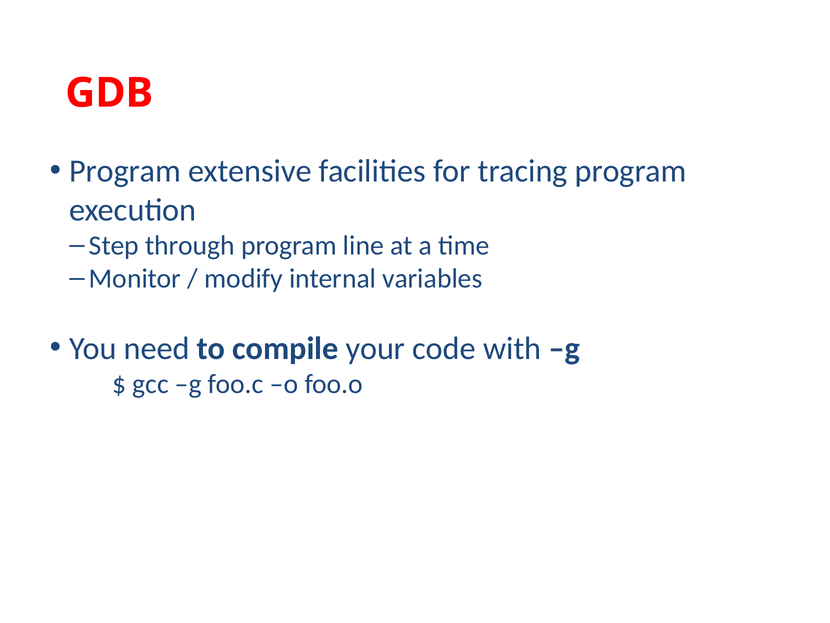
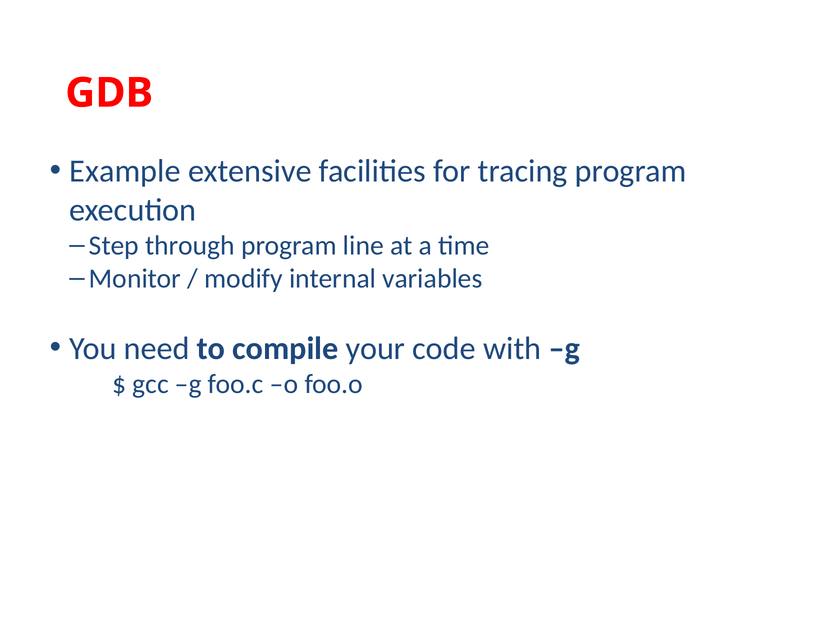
Program at (125, 171): Program -> Example
